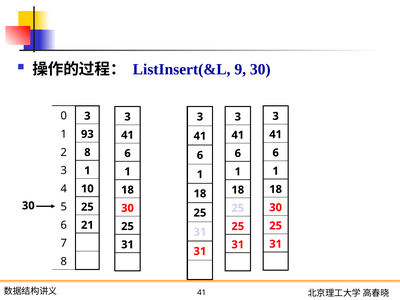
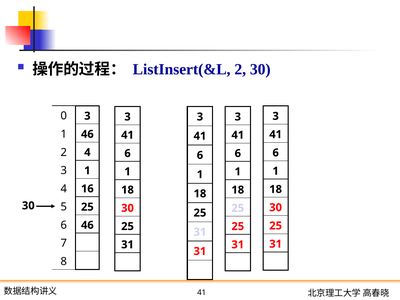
ListInsert(&L 9: 9 -> 2
1 93: 93 -> 46
2 8: 8 -> 4
10: 10 -> 16
6 21: 21 -> 46
